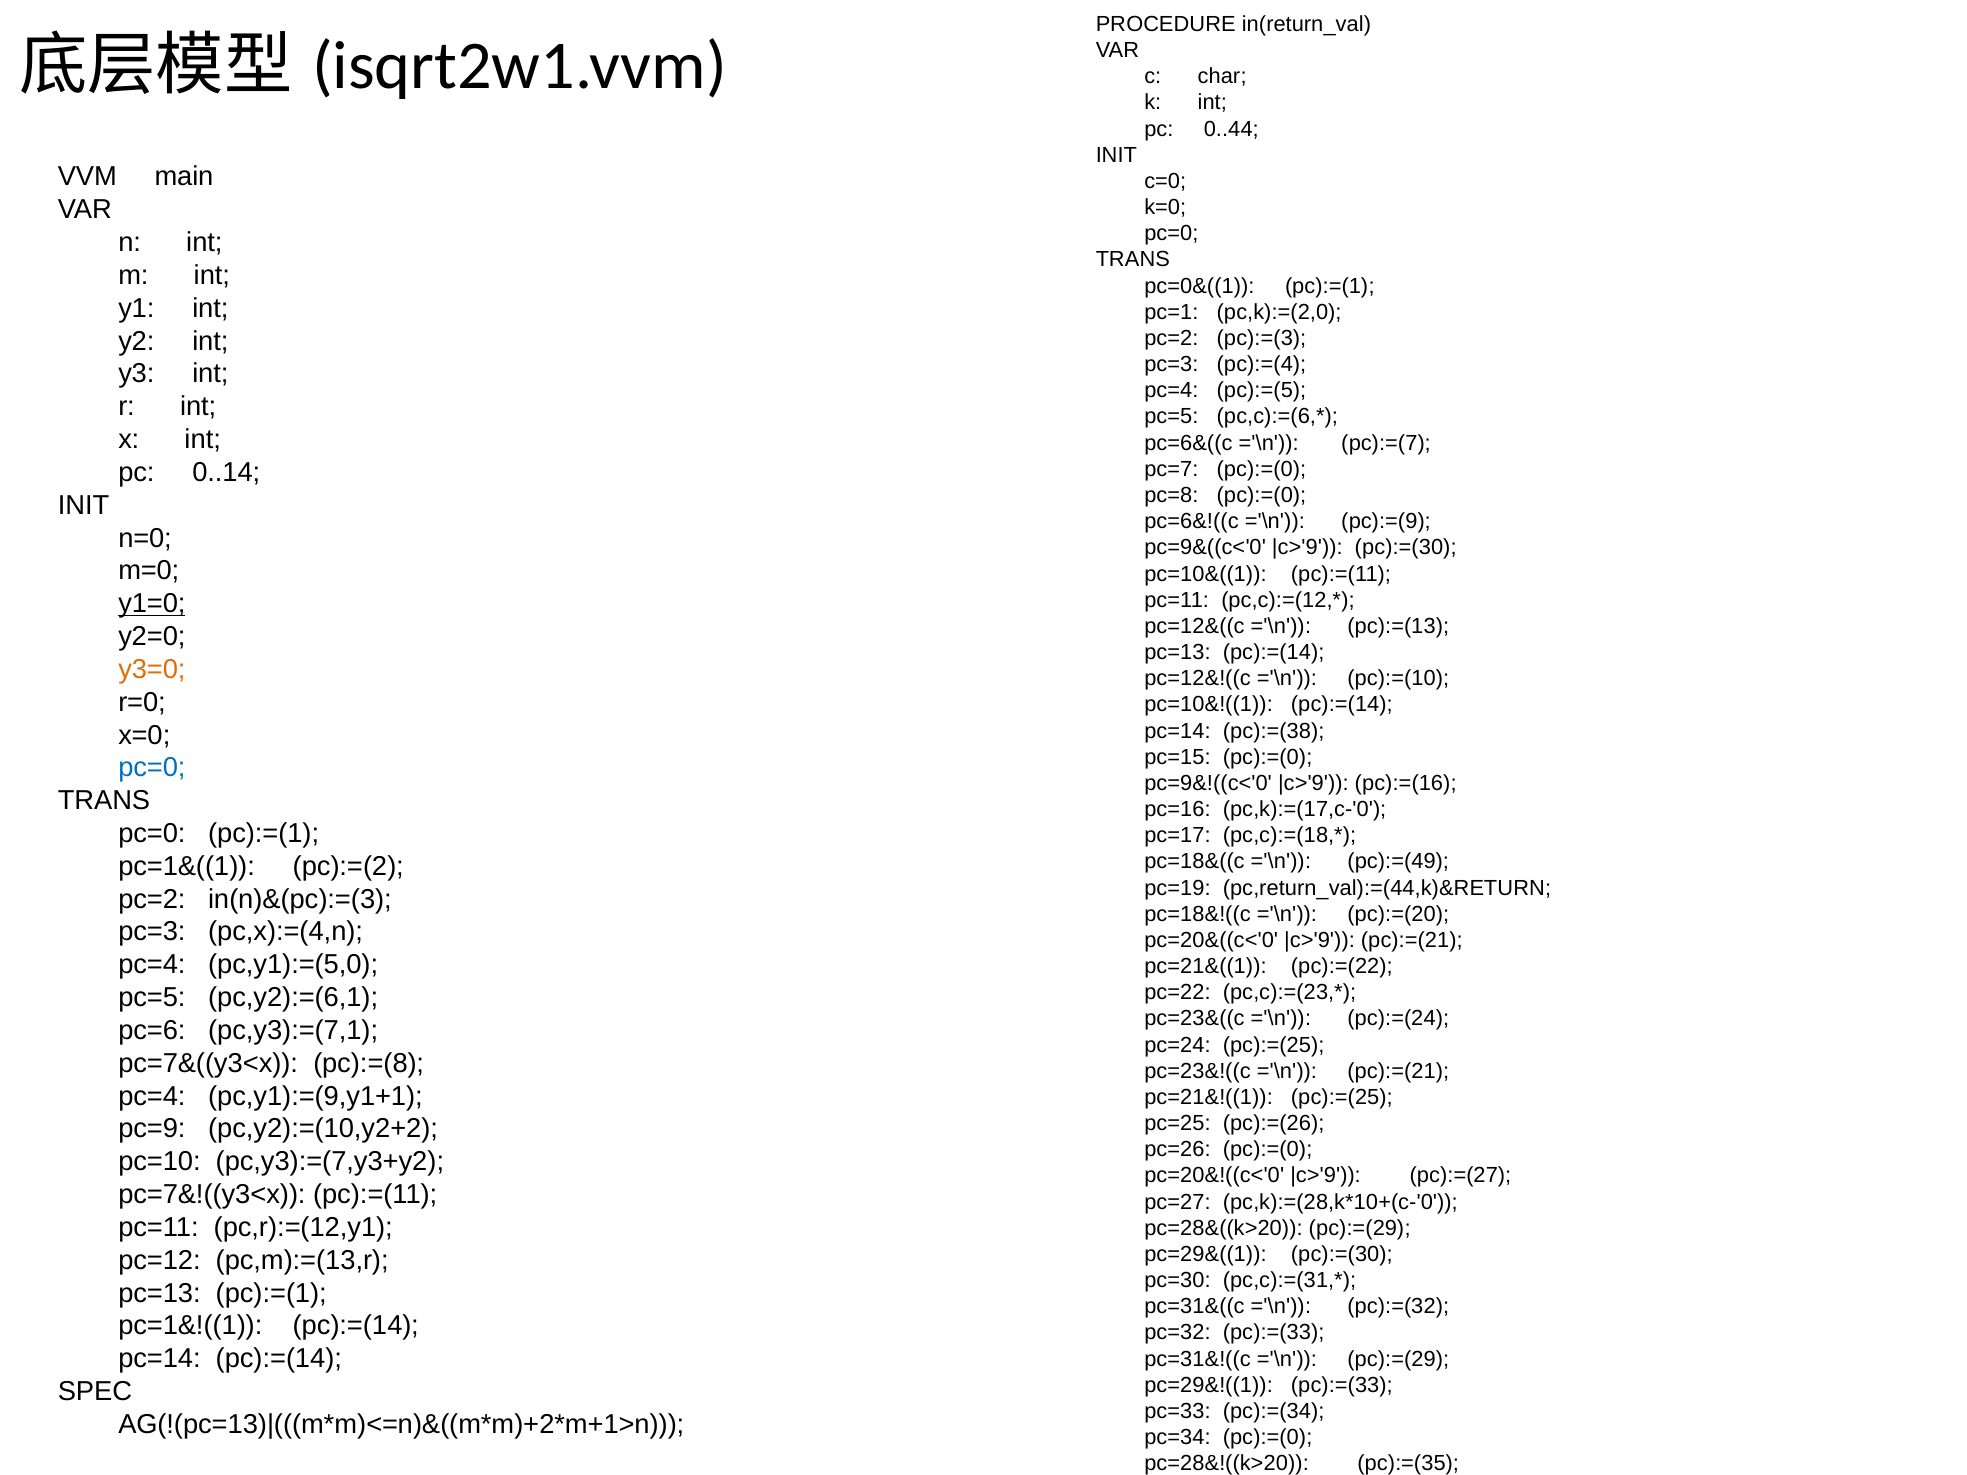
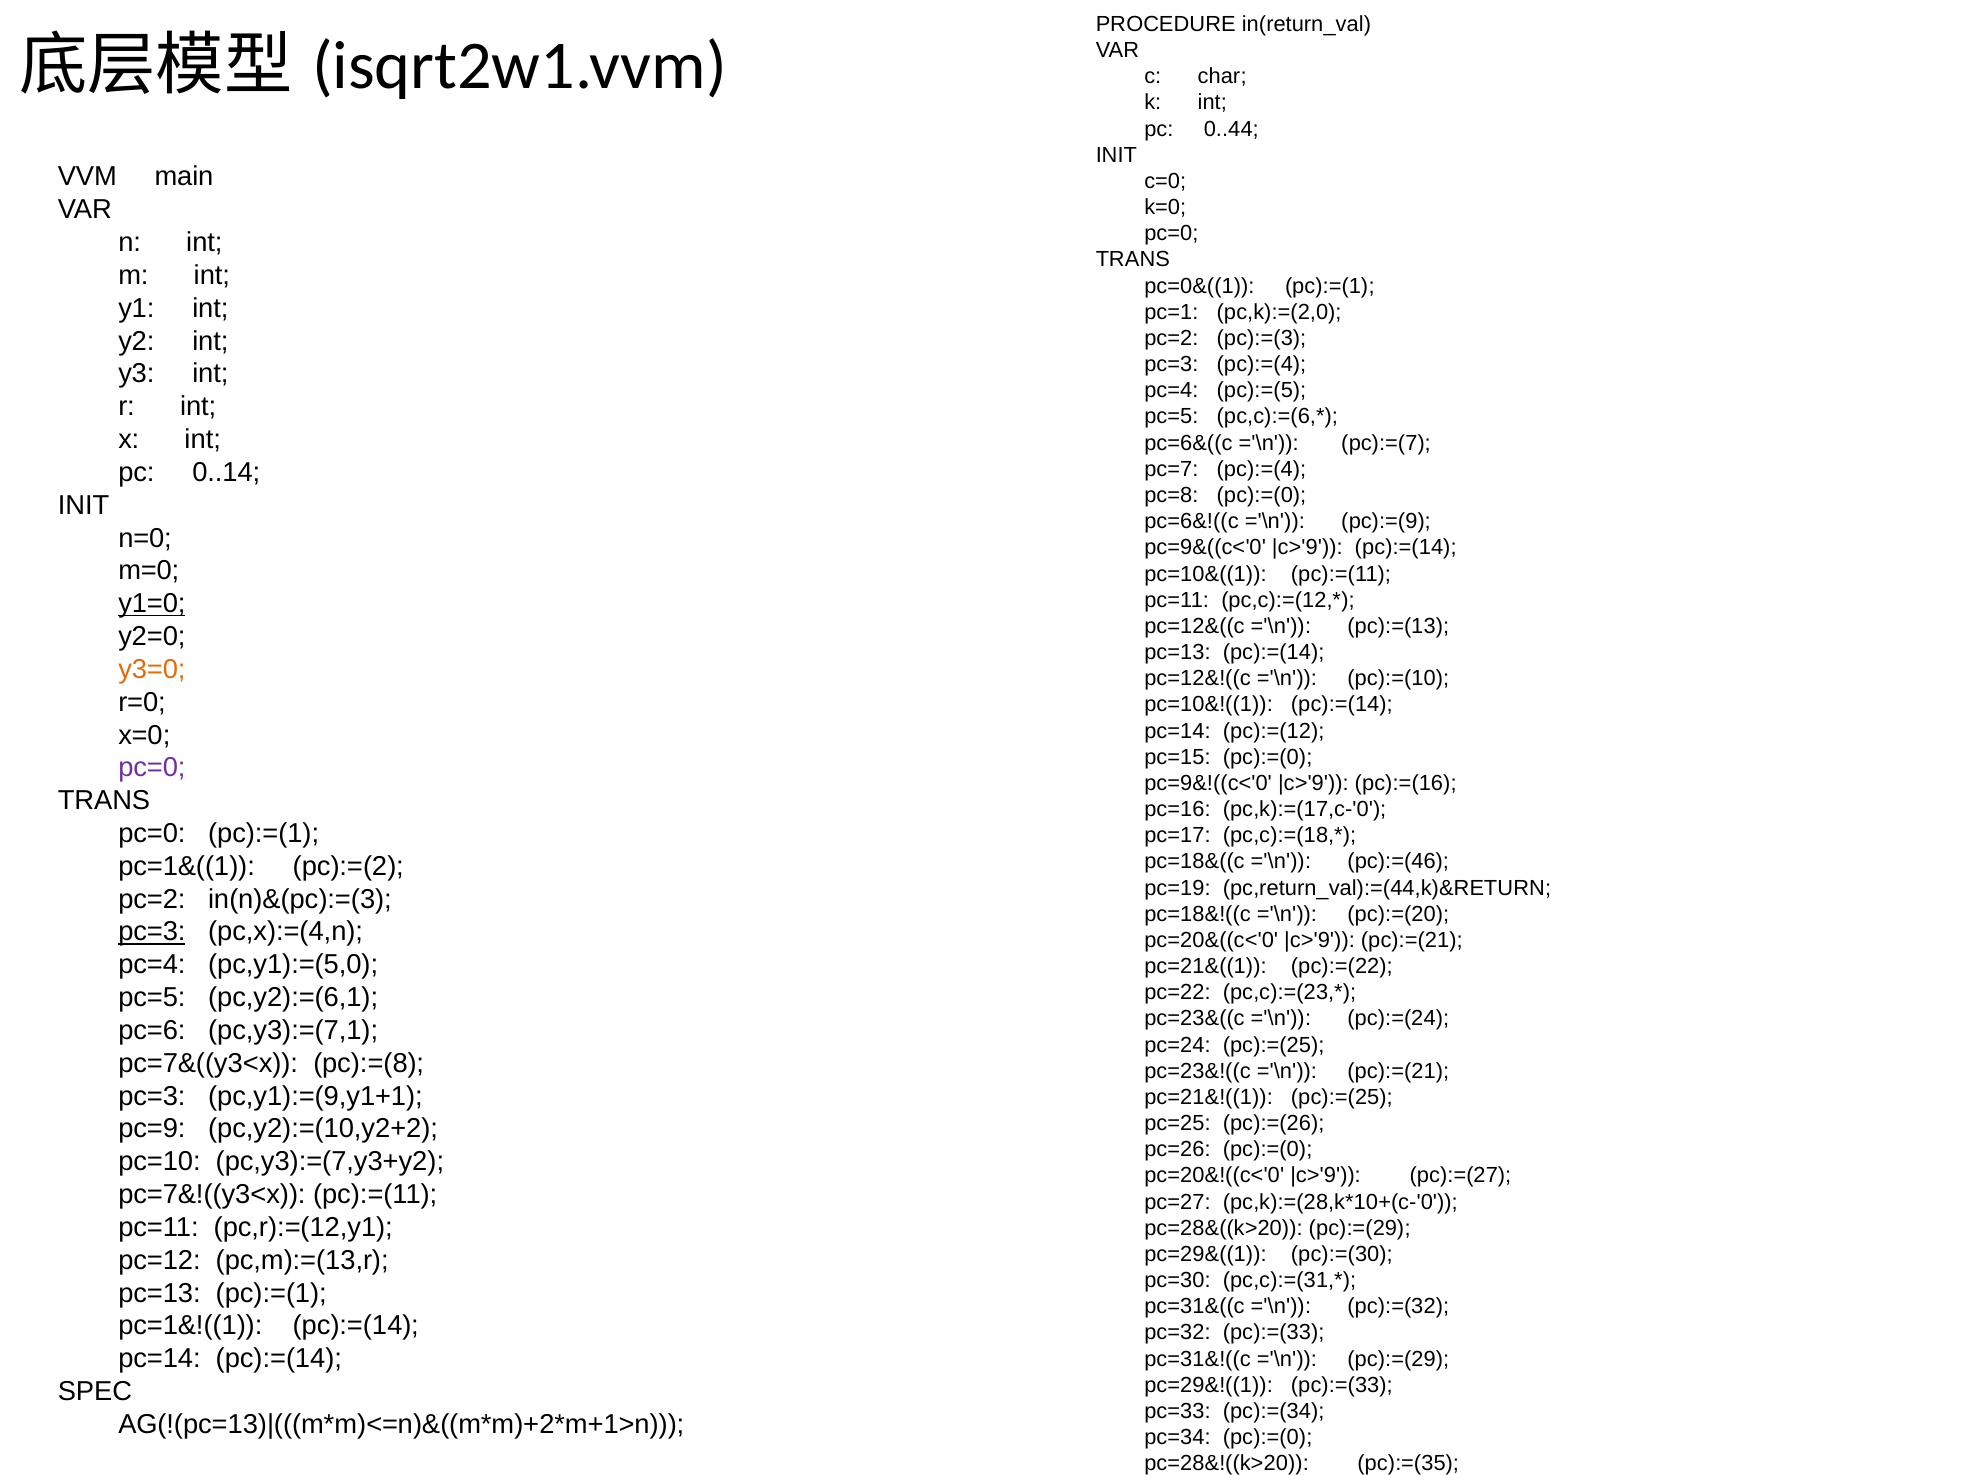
pc=7 pc):=(0: pc):=(0 -> pc):=(4
pc):=(30 at (1406, 548): pc):=(30 -> pc):=(14
pc=14 pc):=(38: pc):=(38 -> pc):=(12
pc=0 at (152, 768) colour: blue -> purple
pc):=(49: pc):=(49 -> pc):=(46
pc=3 at (152, 932) underline: none -> present
pc=4 at (152, 1096): pc=4 -> pc=3
